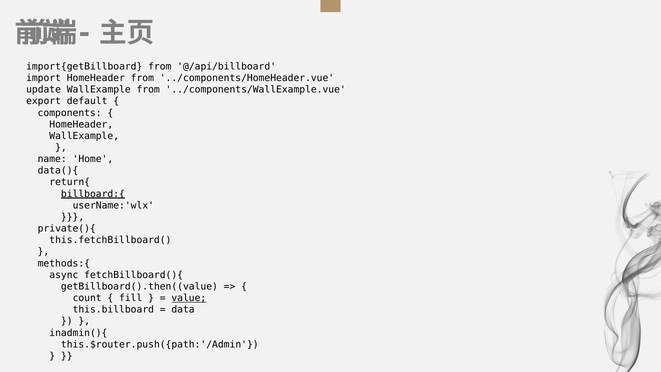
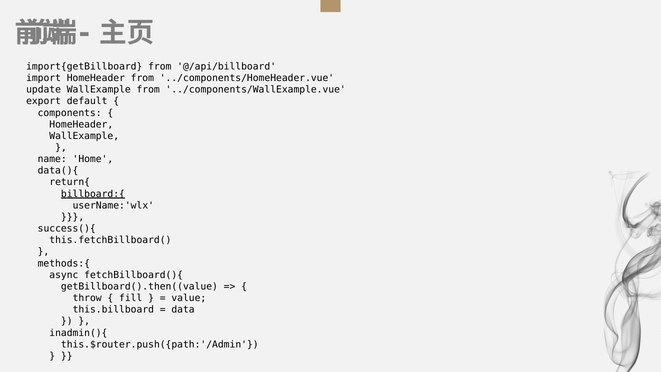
private(){: private(){ -> success(){
count: count -> throw
value underline: present -> none
